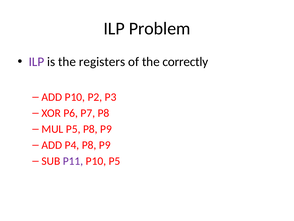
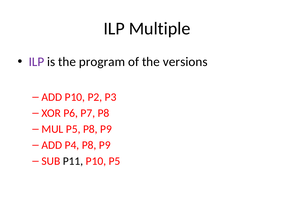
Problem: Problem -> Multiple
registers: registers -> program
correctly: correctly -> versions
P11 colour: purple -> black
